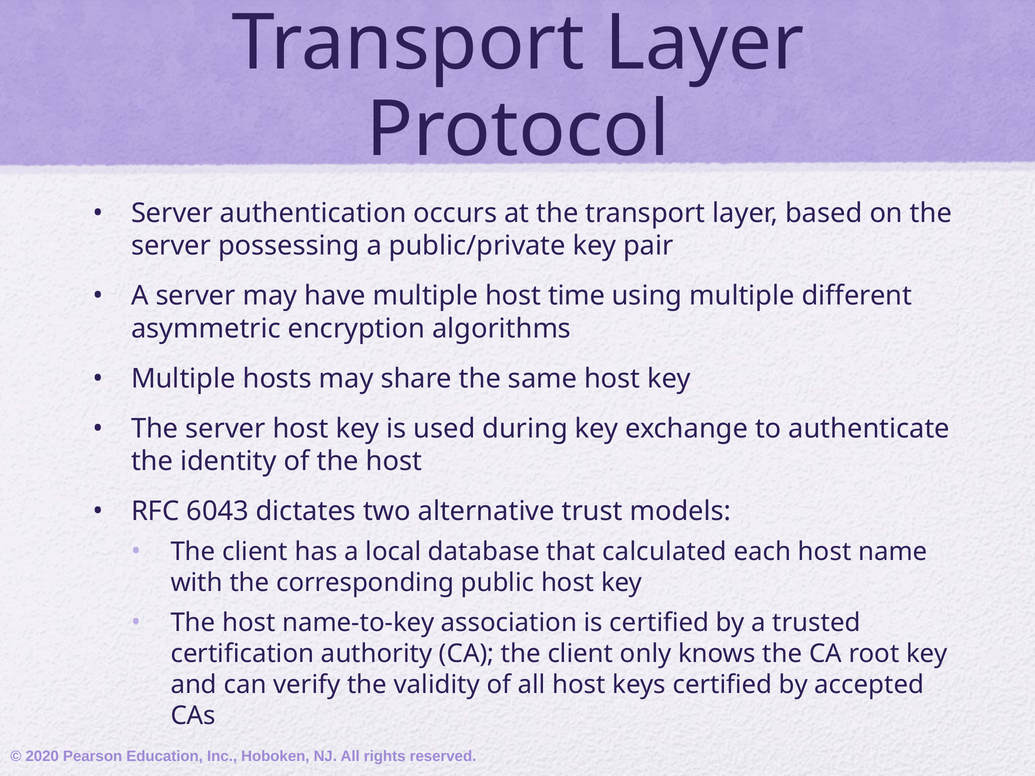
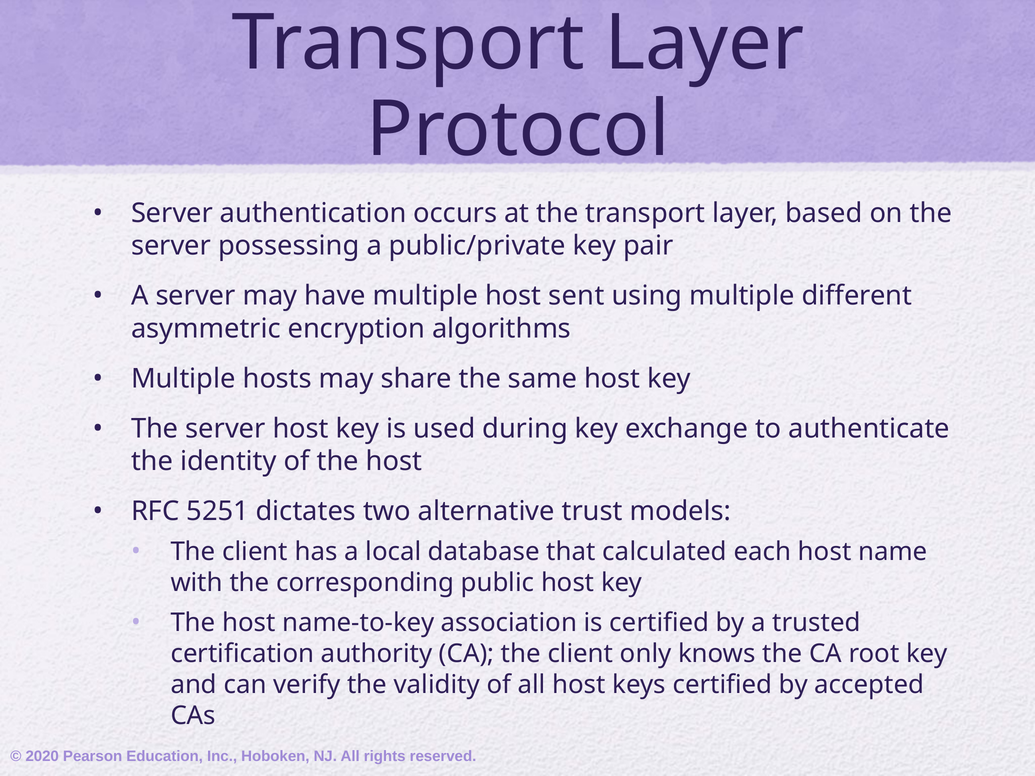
time: time -> sent
6043: 6043 -> 5251
